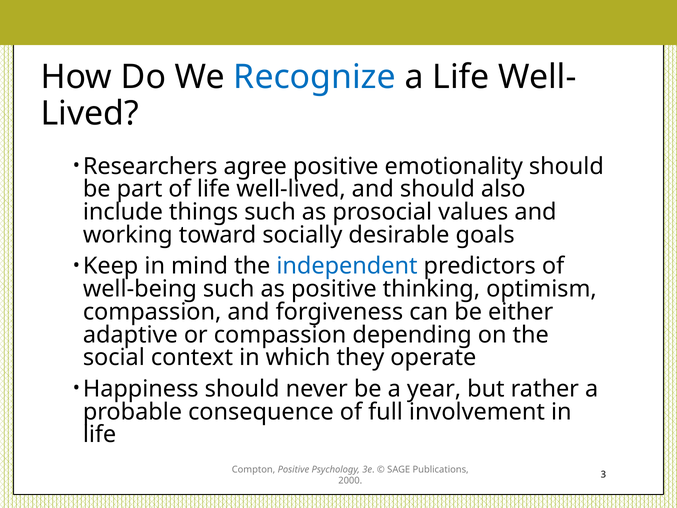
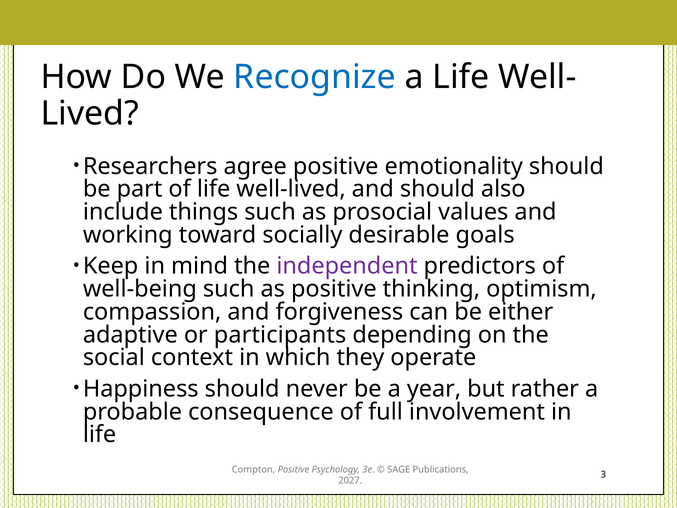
independent colour: blue -> purple
or compassion: compassion -> participants
2000: 2000 -> 2027
